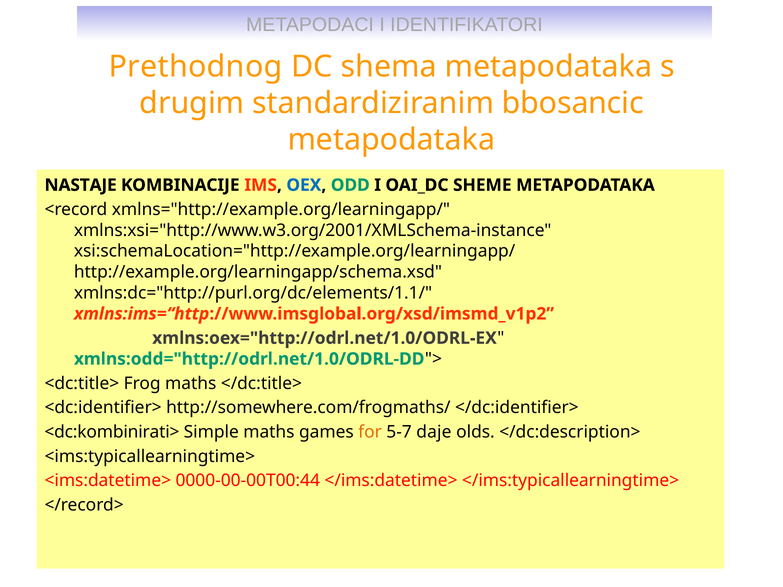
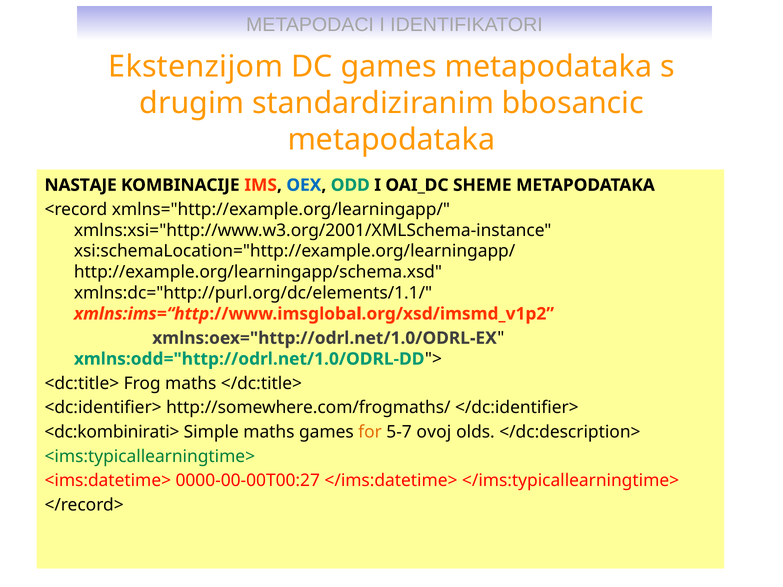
Prethodnog: Prethodnog -> Ekstenzijom
DC shema: shema -> games
daje: daje -> ovoj
<ims:typicallearningtime> colour: black -> green
0000-00-00T00:44: 0000-00-00T00:44 -> 0000-00-00T00:27
